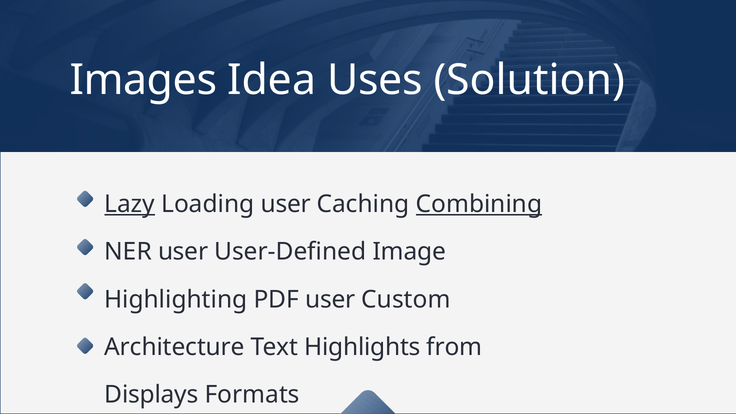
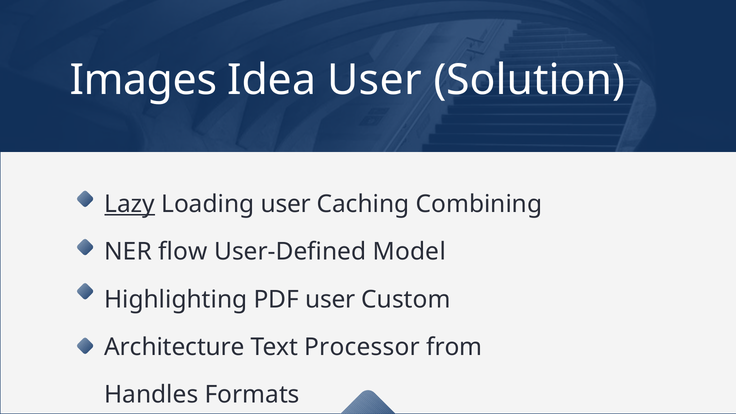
Idea Uses: Uses -> User
Combining underline: present -> none
NER user: user -> flow
Image: Image -> Model
Highlights: Highlights -> Processor
Displays: Displays -> Handles
